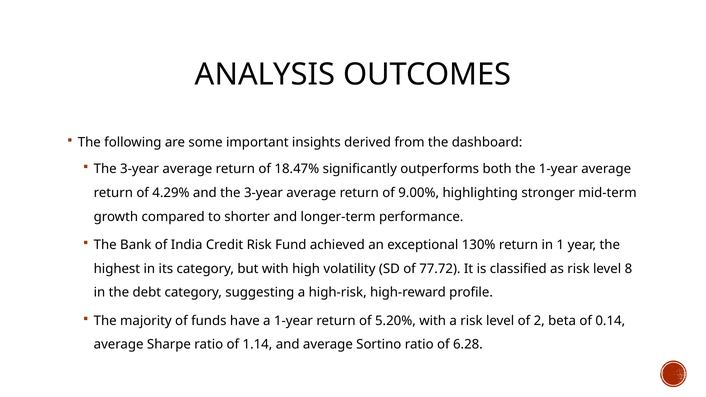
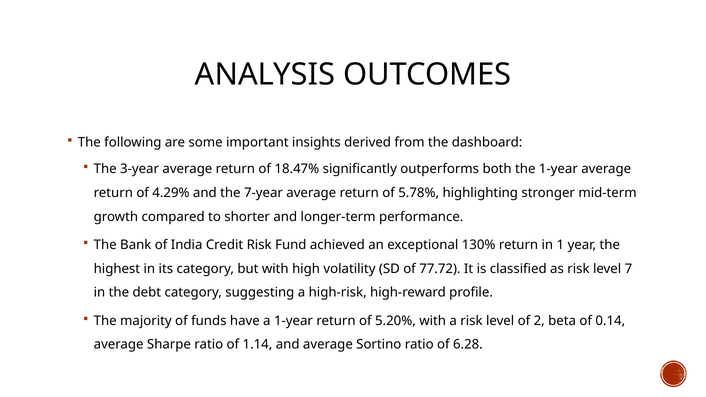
and the 3-year: 3-year -> 7-year
9.00%: 9.00% -> 5.78%
8: 8 -> 7
